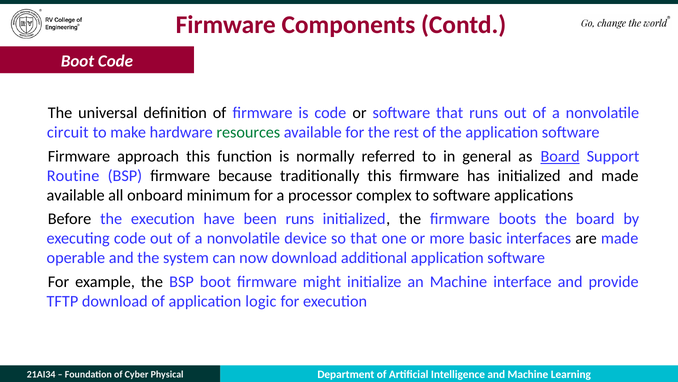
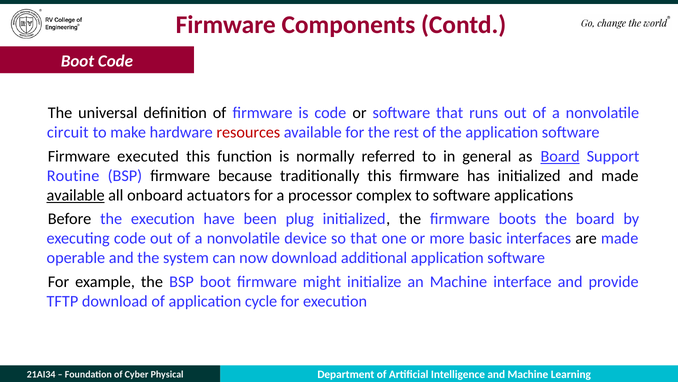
resources colour: green -> red
approach: approach -> executed
available at (76, 195) underline: none -> present
minimum: minimum -> actuators
been runs: runs -> plug
logic: logic -> cycle
